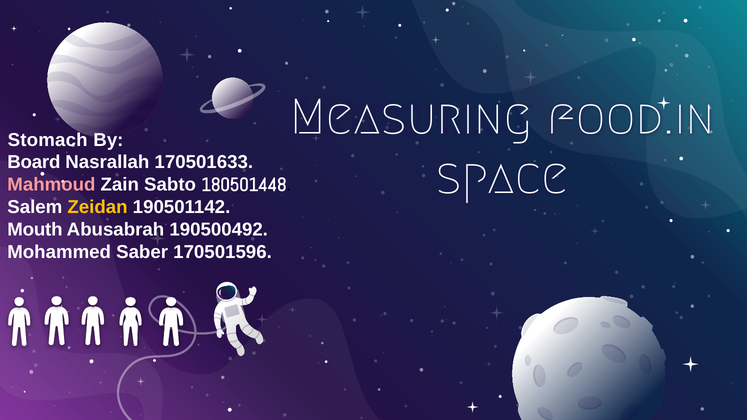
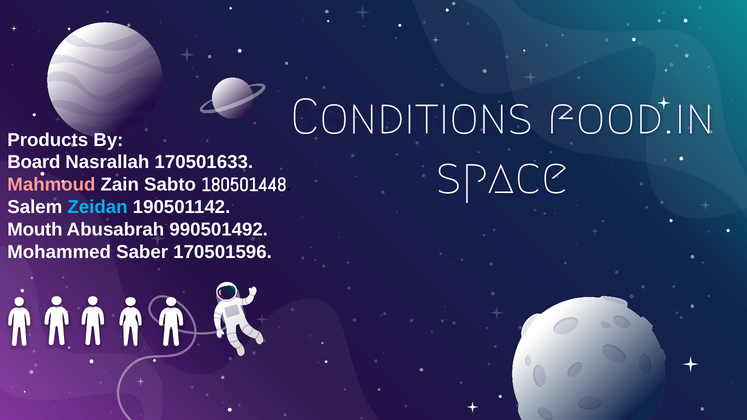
Measuring: Measuring -> Conditions
Stomach: Stomach -> Products
Zeidan colour: yellow -> light blue
190500492: 190500492 -> 990501492
